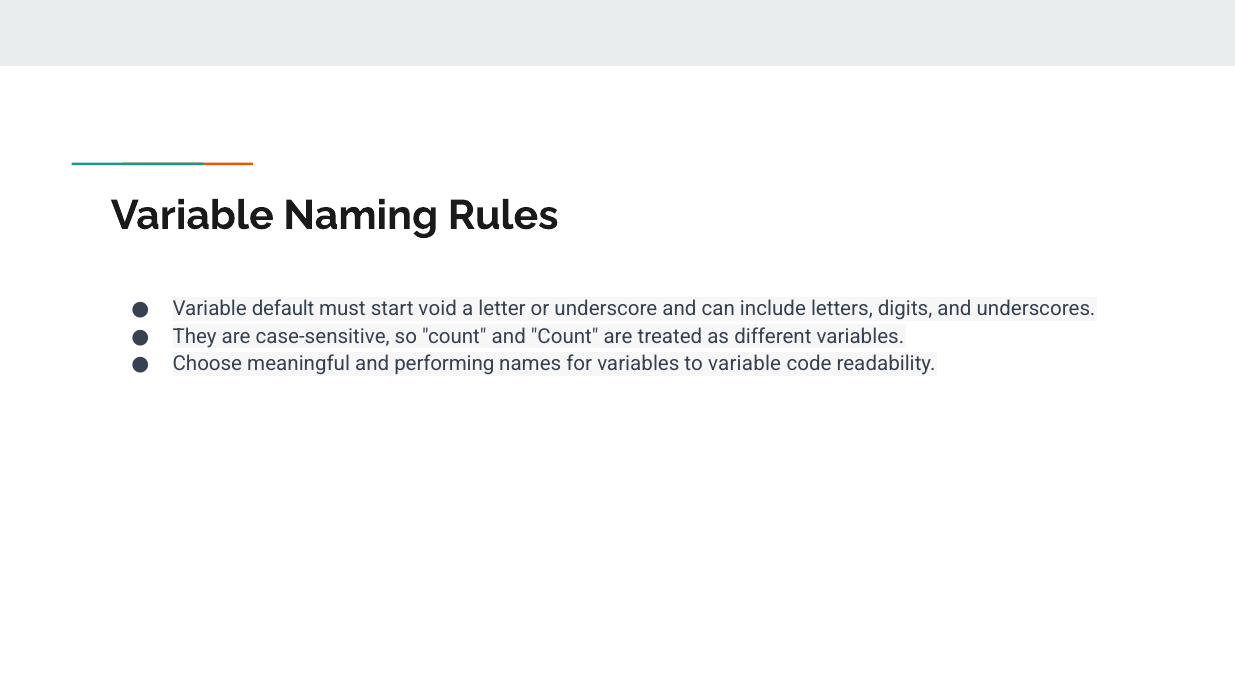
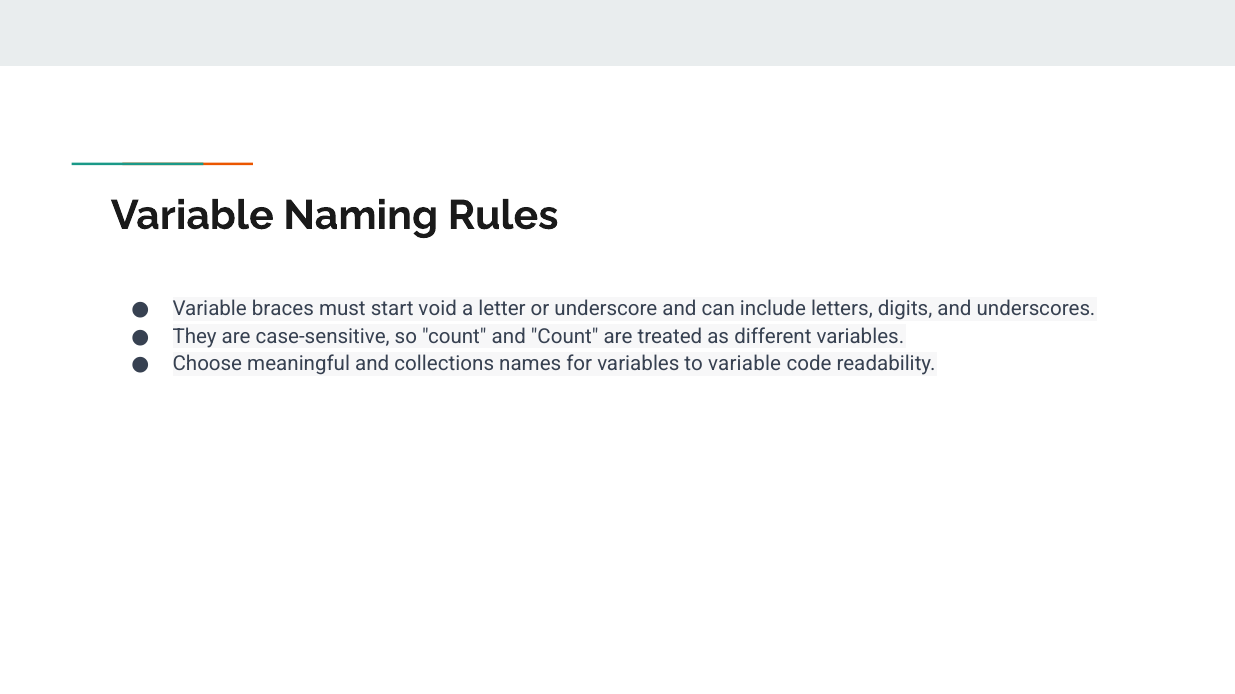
default: default -> braces
performing: performing -> collections
